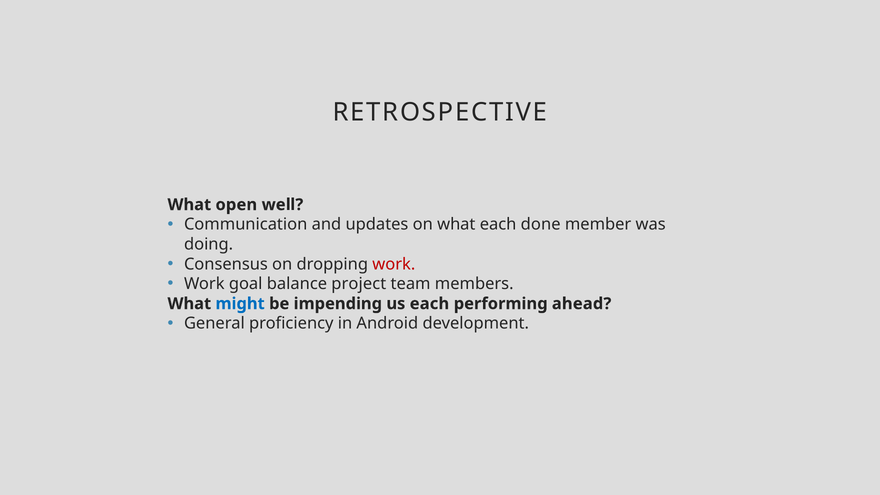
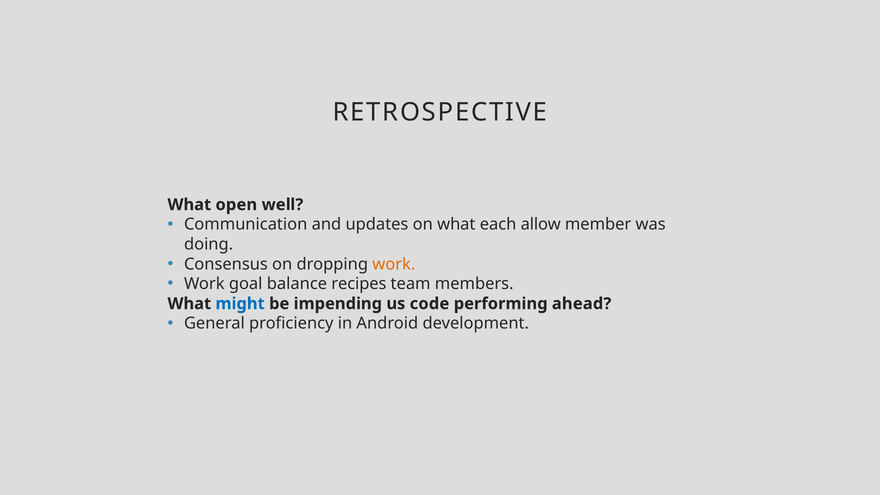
done: done -> allow
work at (394, 264) colour: red -> orange
project: project -> recipes
us each: each -> code
